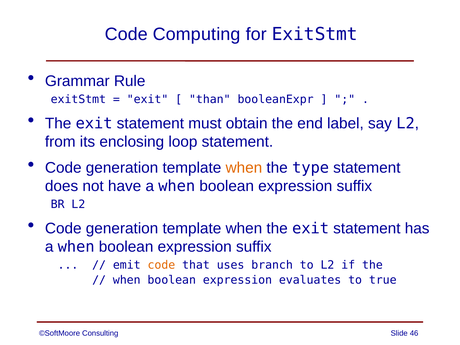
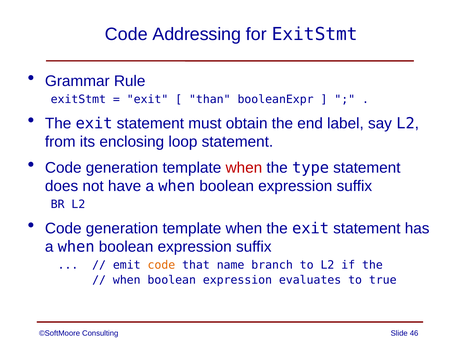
Computing: Computing -> Addressing
when at (244, 168) colour: orange -> red
uses: uses -> name
